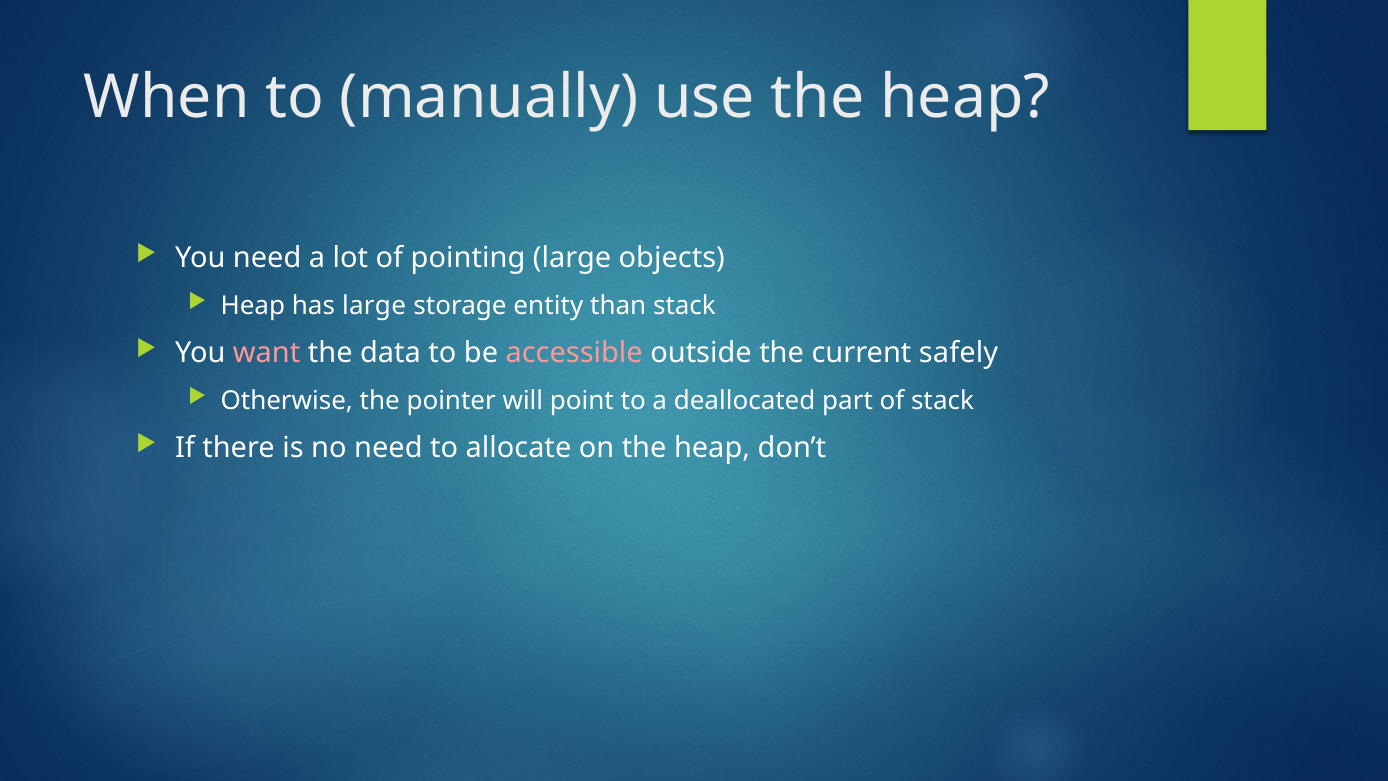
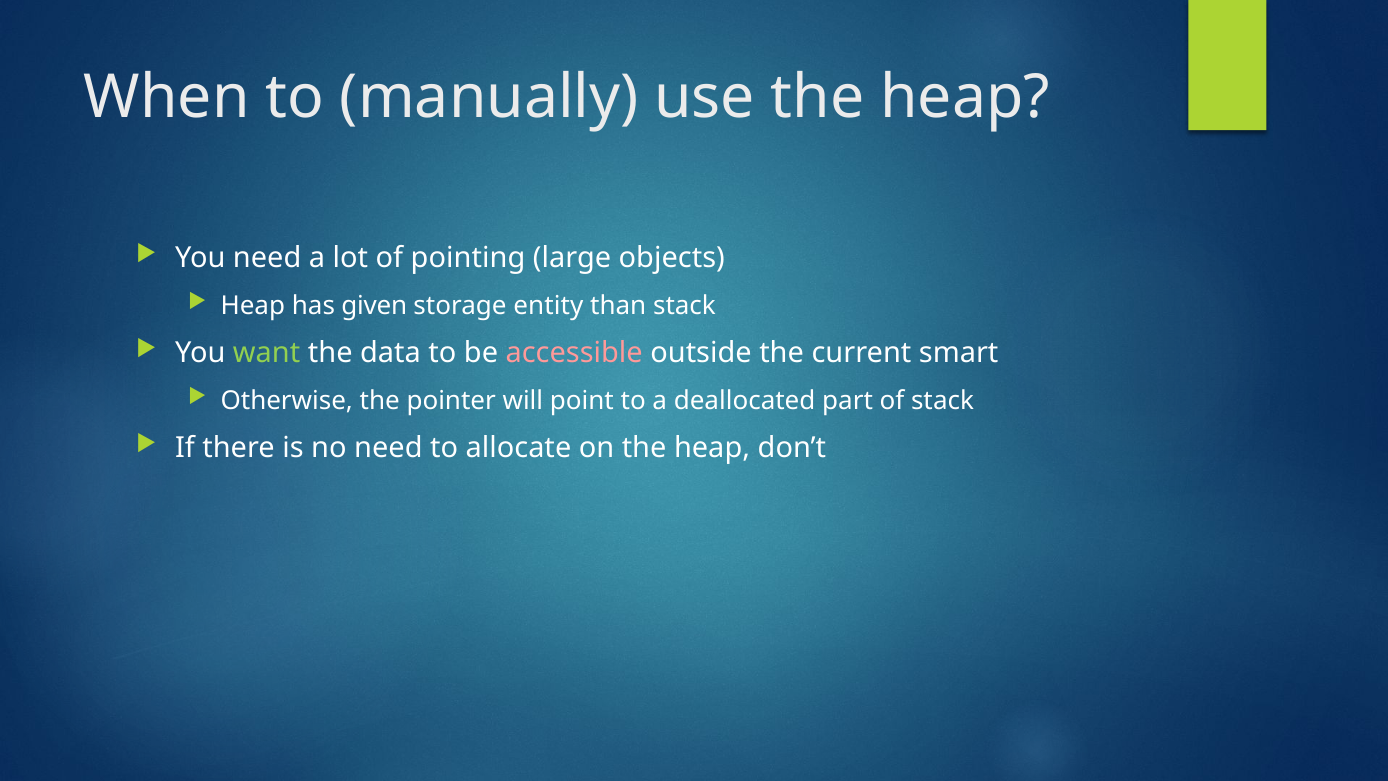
has large: large -> given
want colour: pink -> light green
safely: safely -> smart
